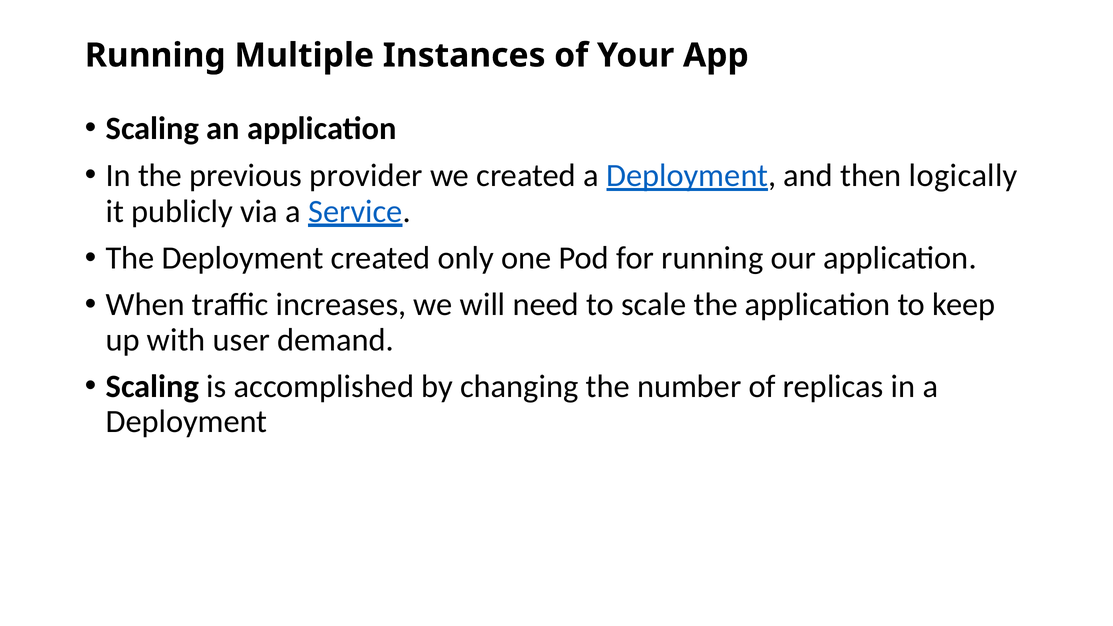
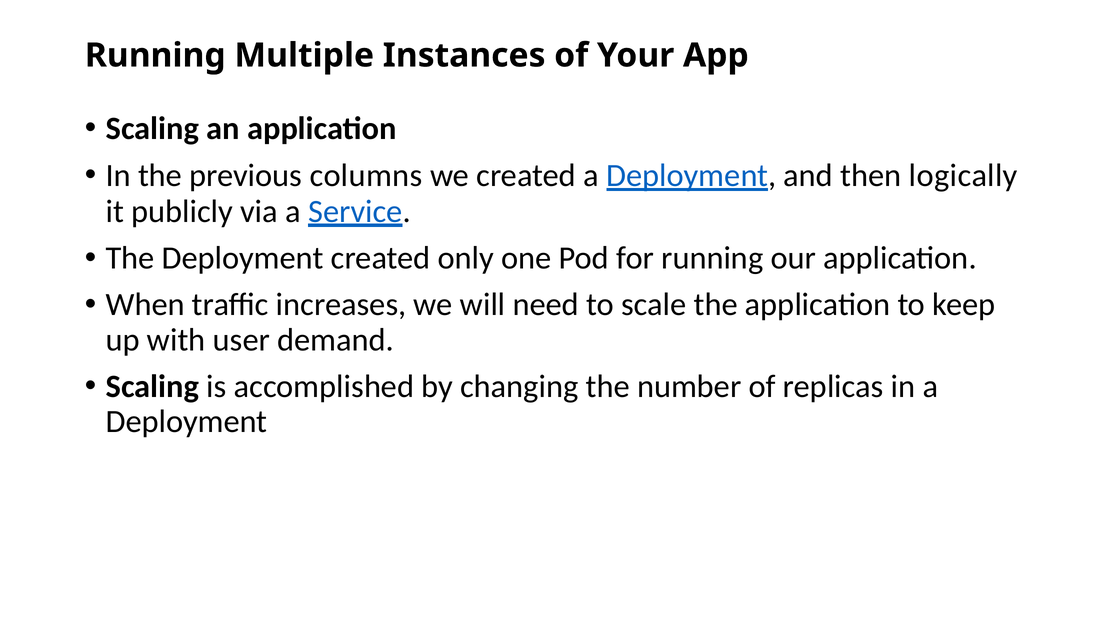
provider: provider -> columns
